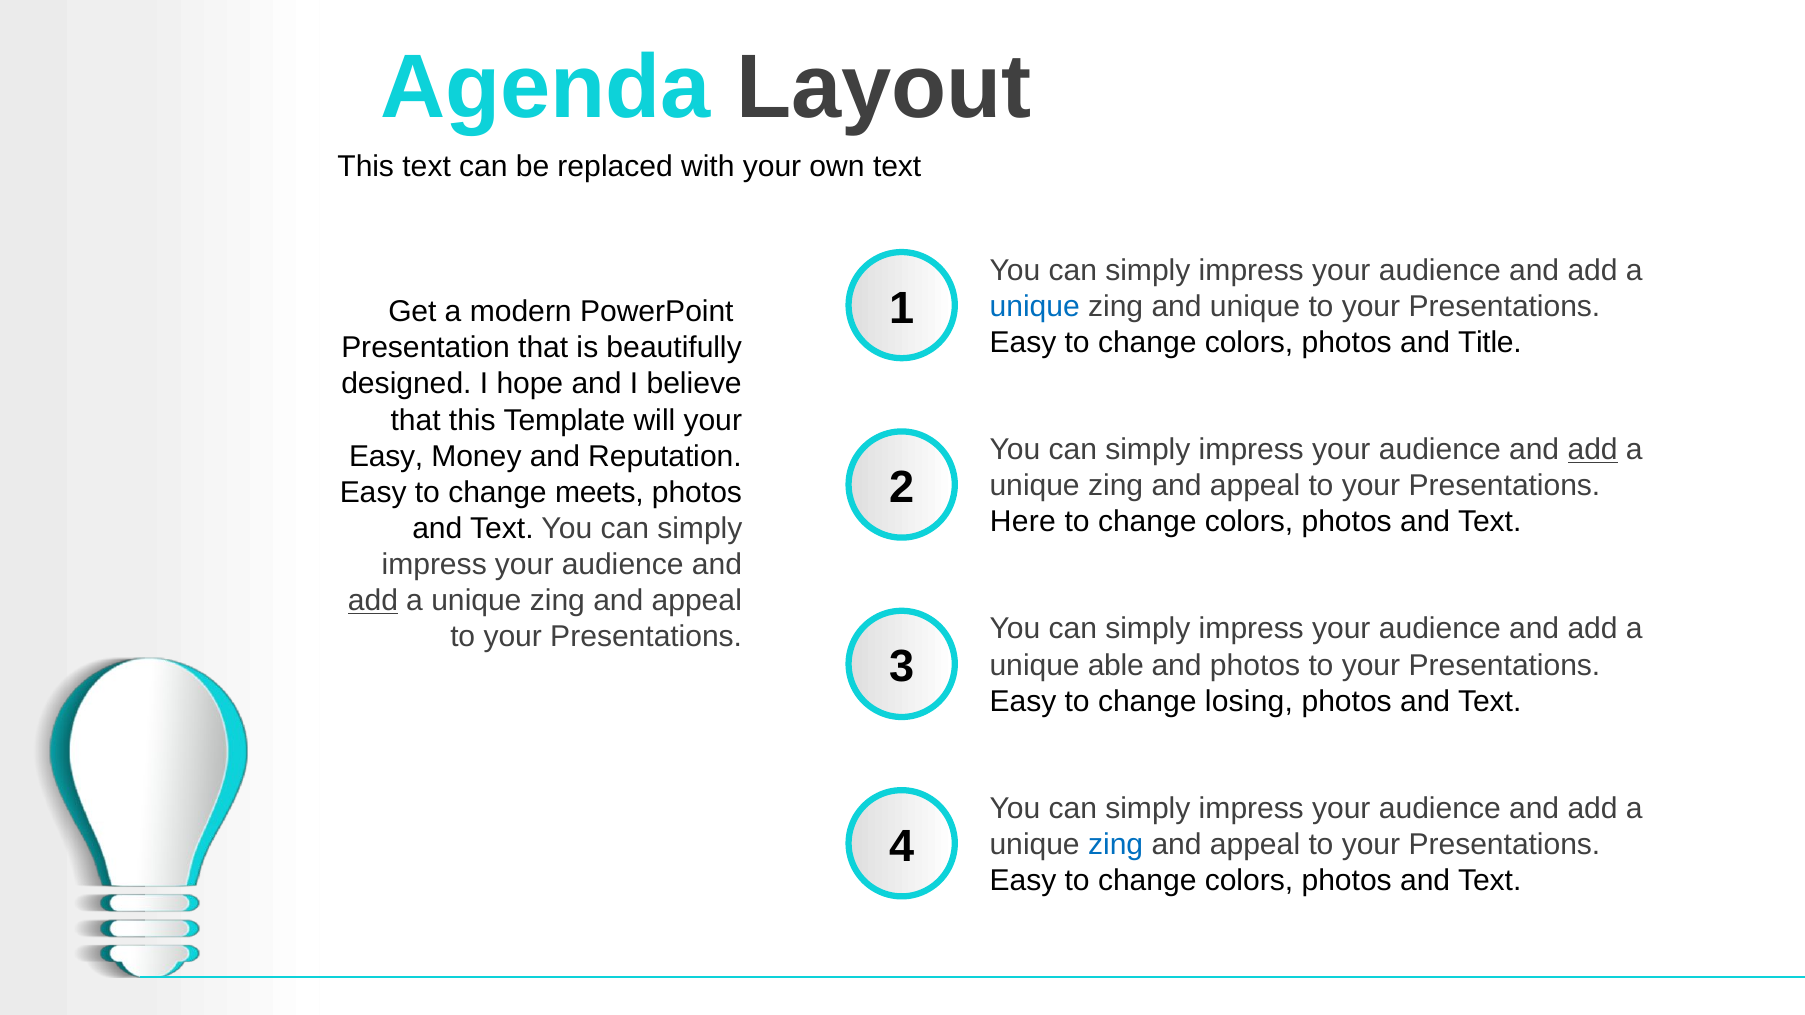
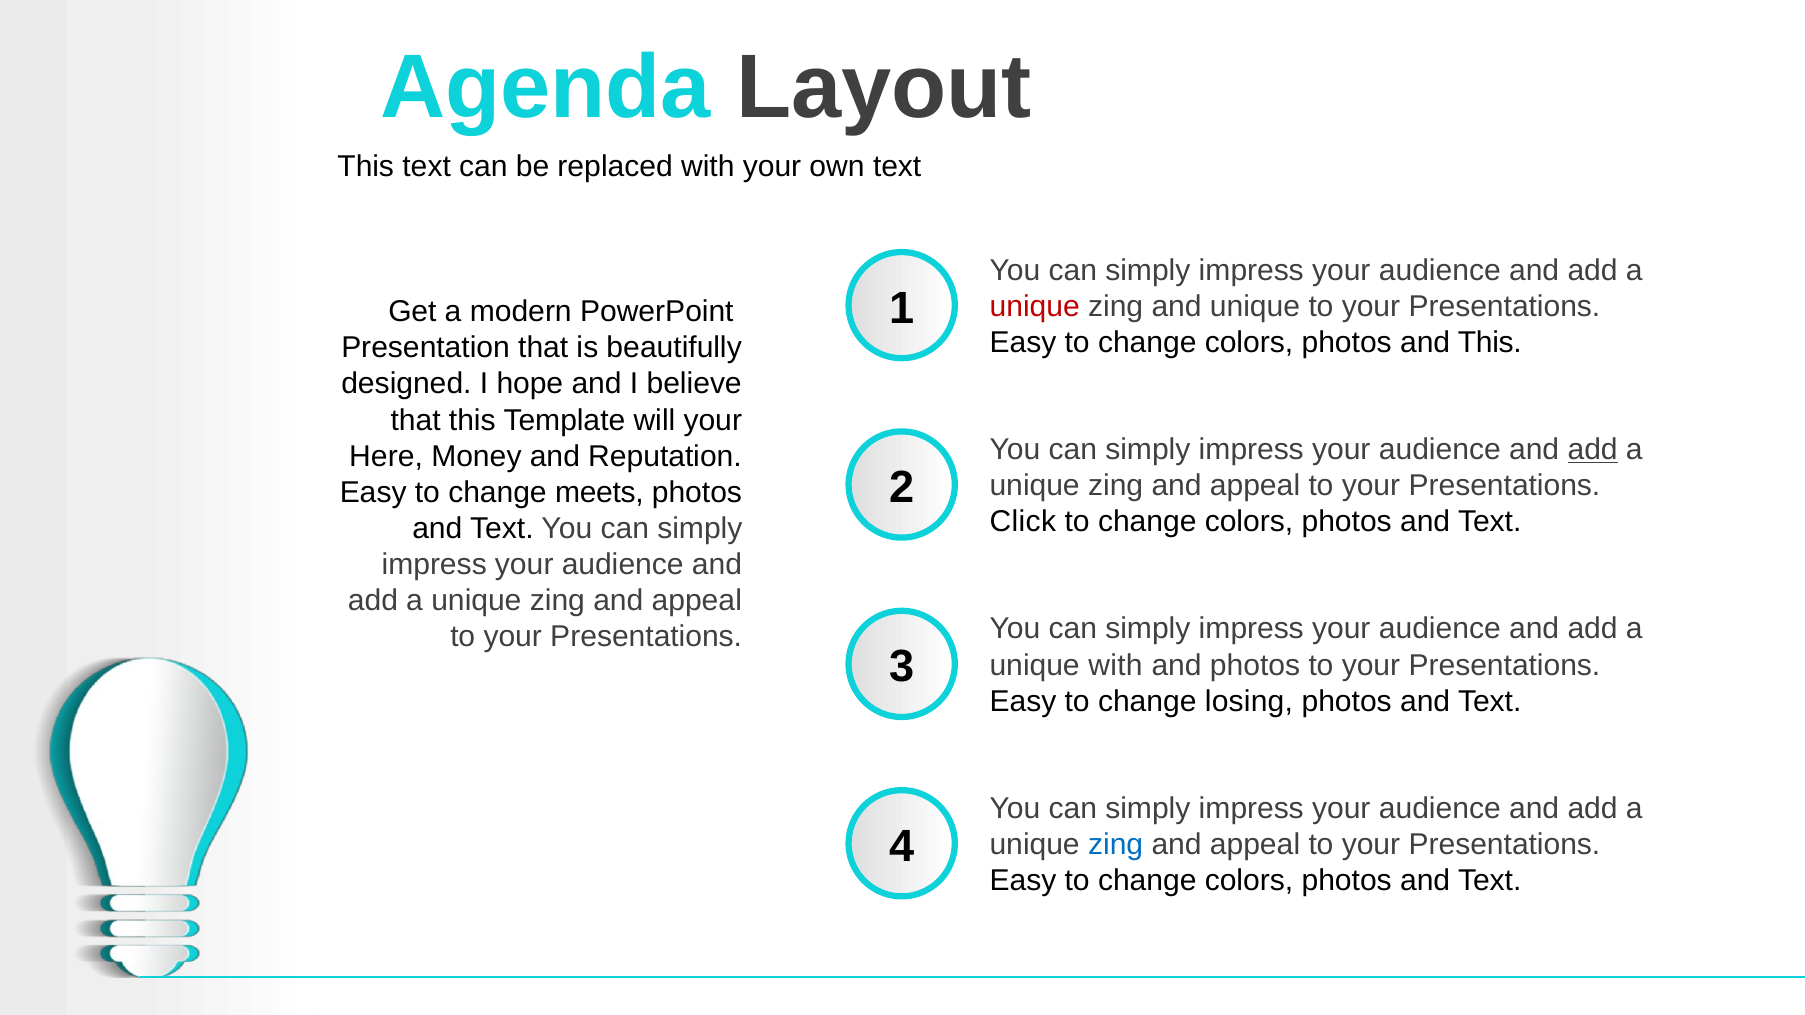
unique at (1035, 307) colour: blue -> red
and Title: Title -> This
Easy at (386, 456): Easy -> Here
Here: Here -> Click
add at (373, 601) underline: present -> none
unique able: able -> with
